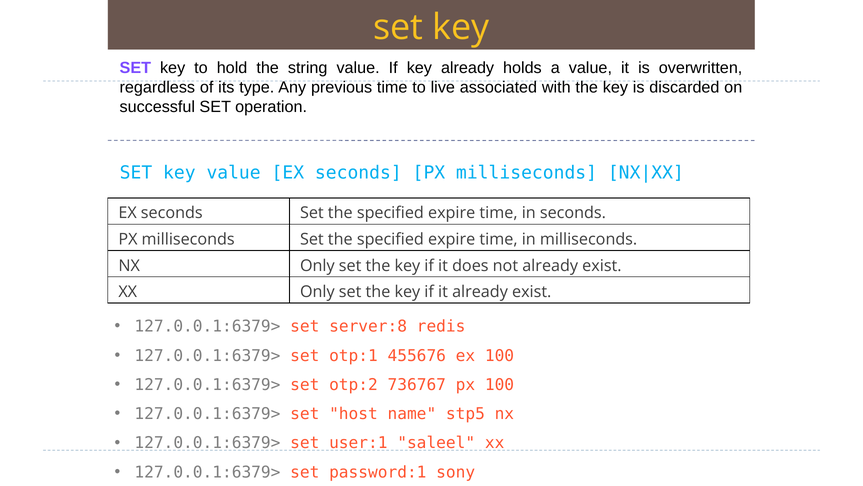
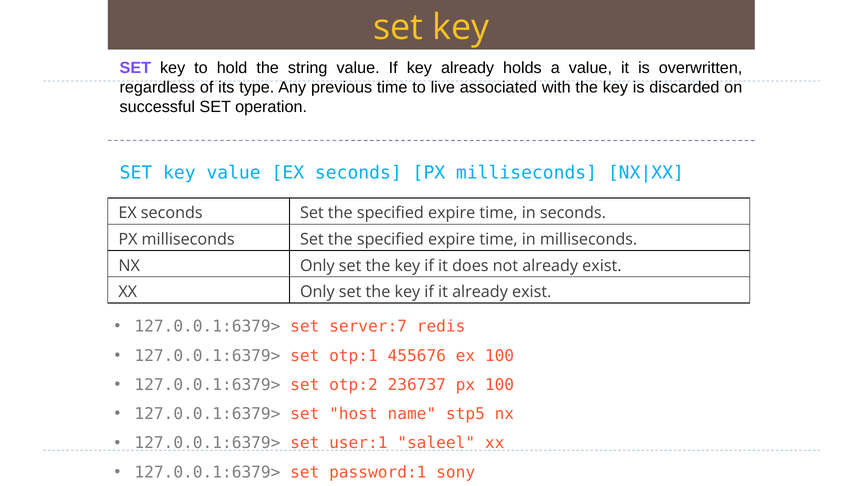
server:8: server:8 -> server:7
736767: 736767 -> 236737
